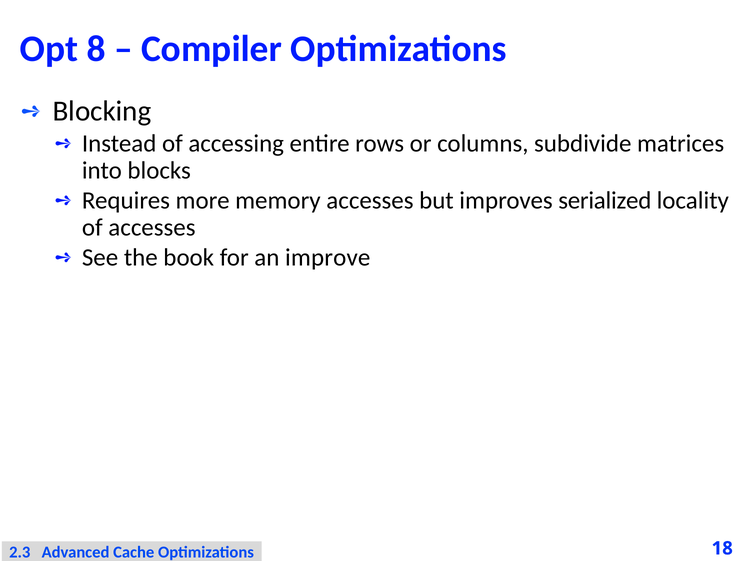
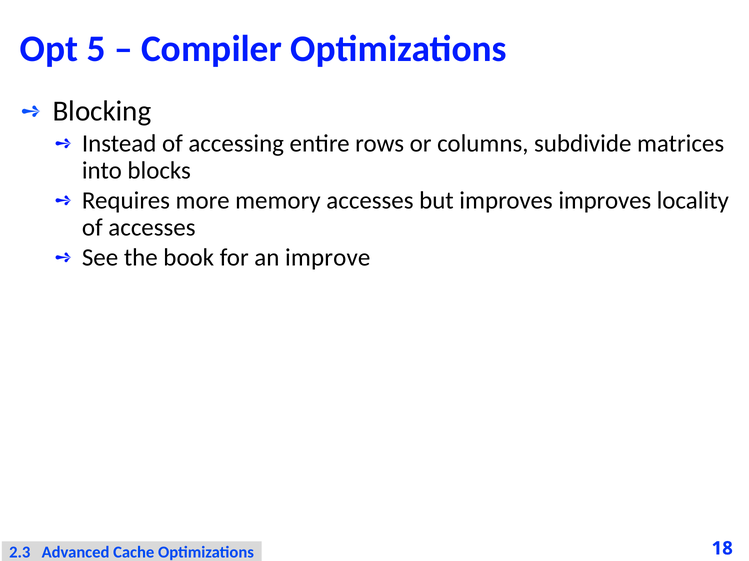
8: 8 -> 5
improves serialized: serialized -> improves
